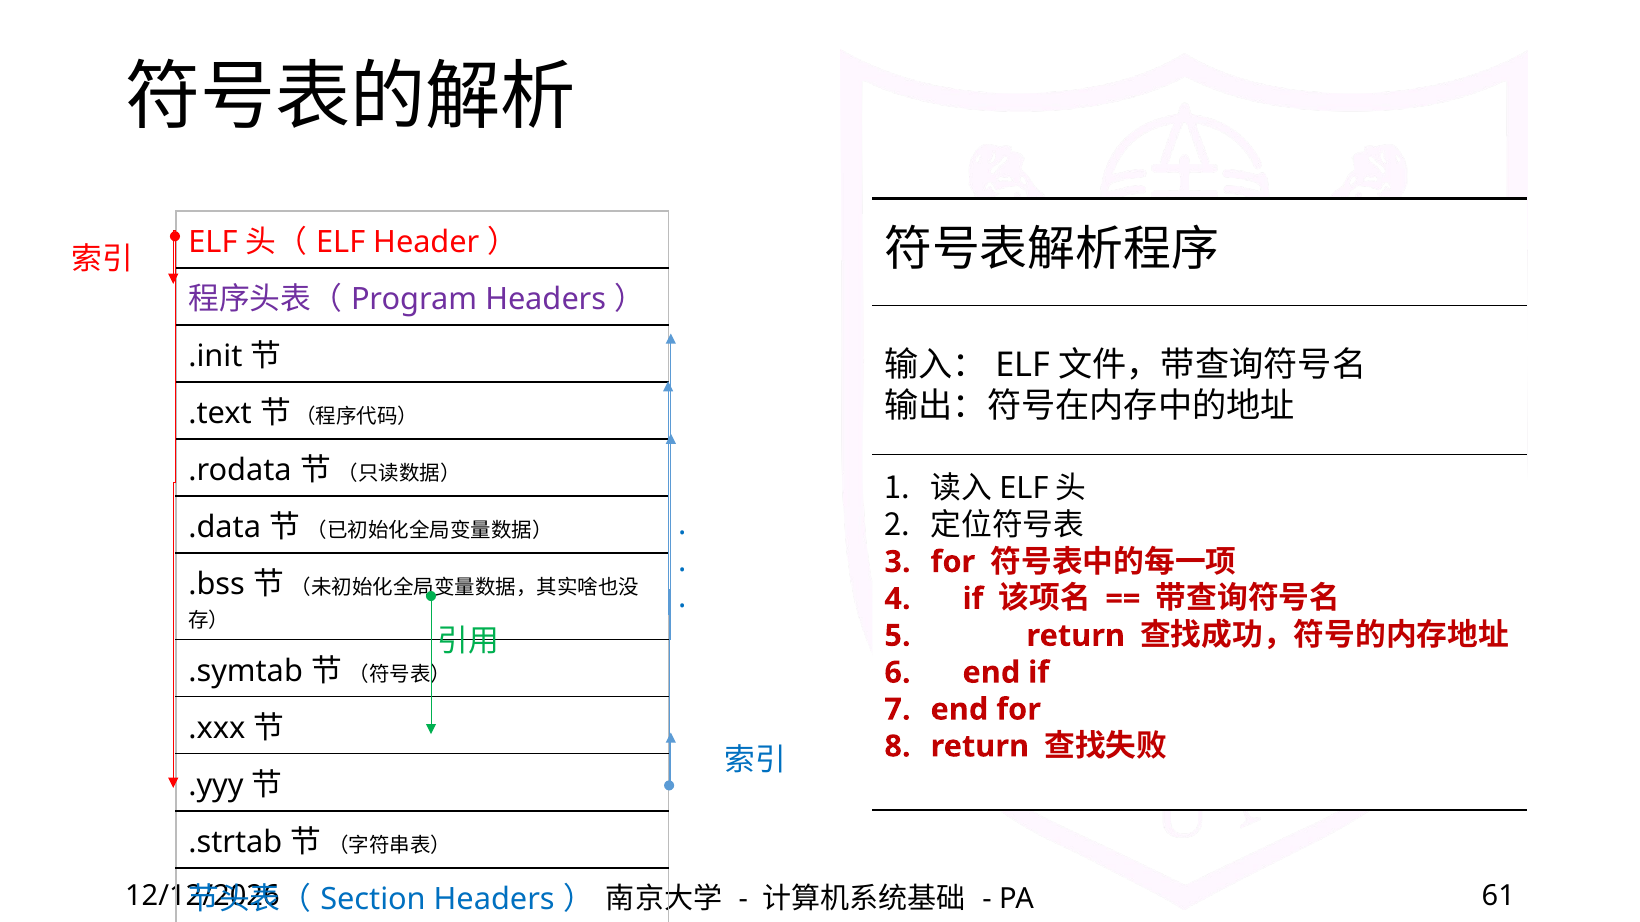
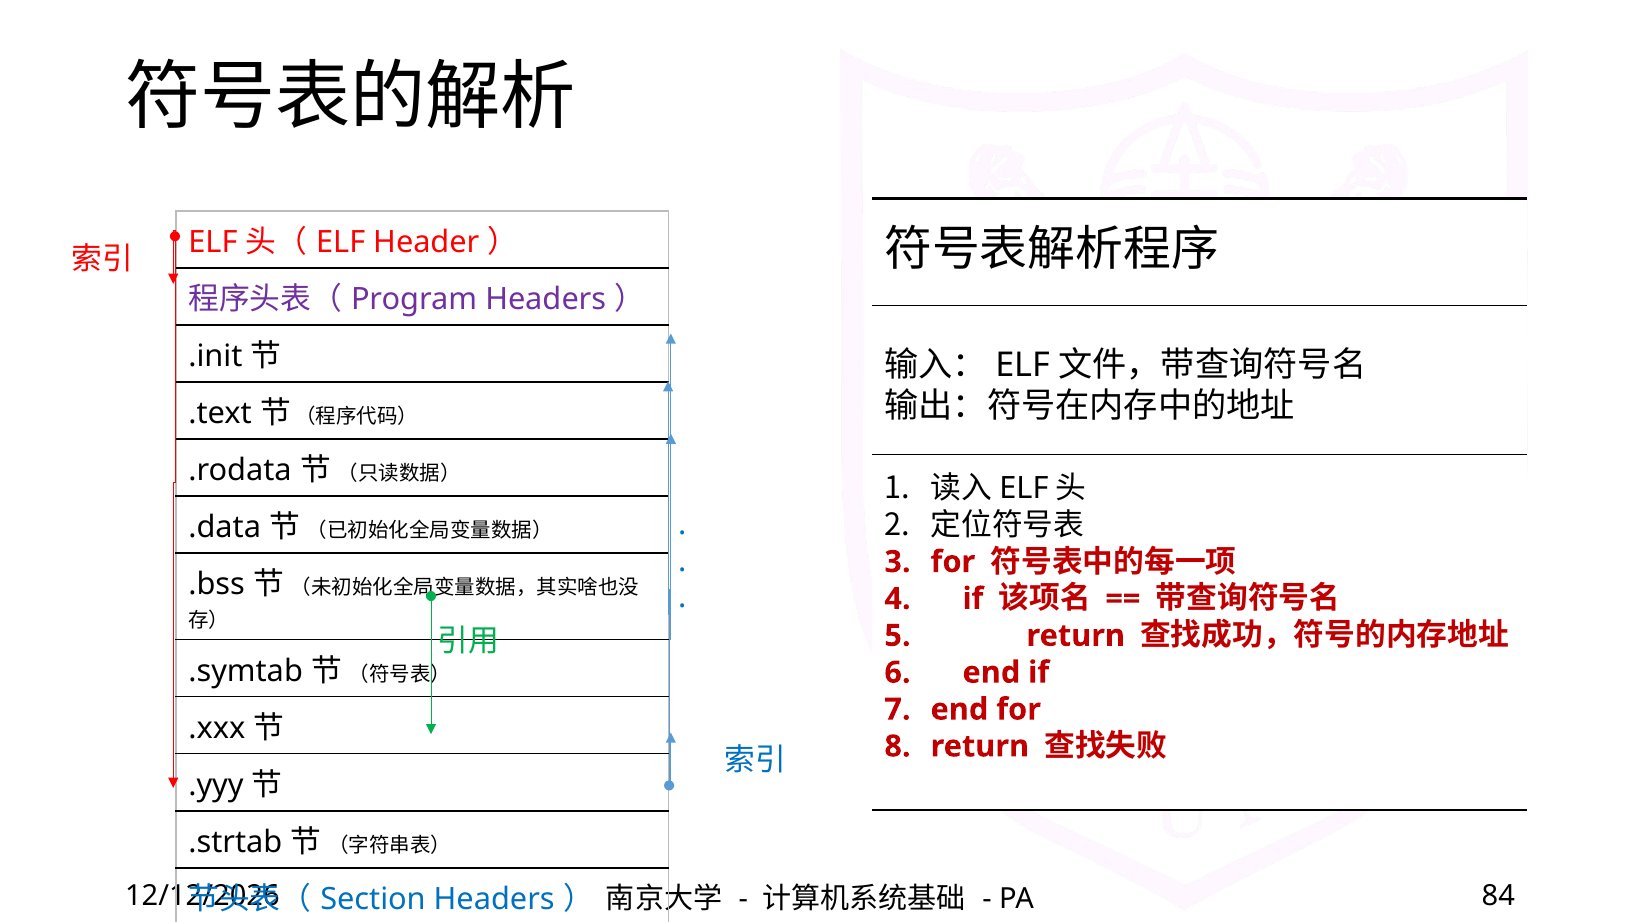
61: 61 -> 84
